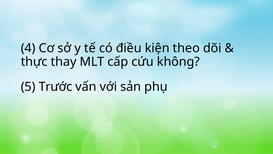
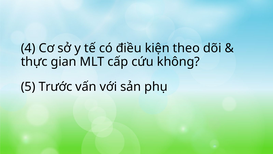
thay: thay -> gian
